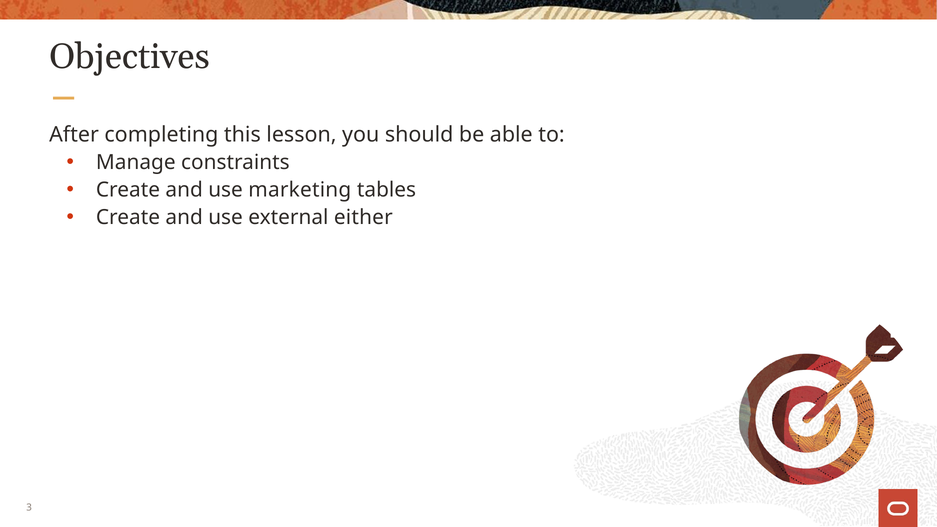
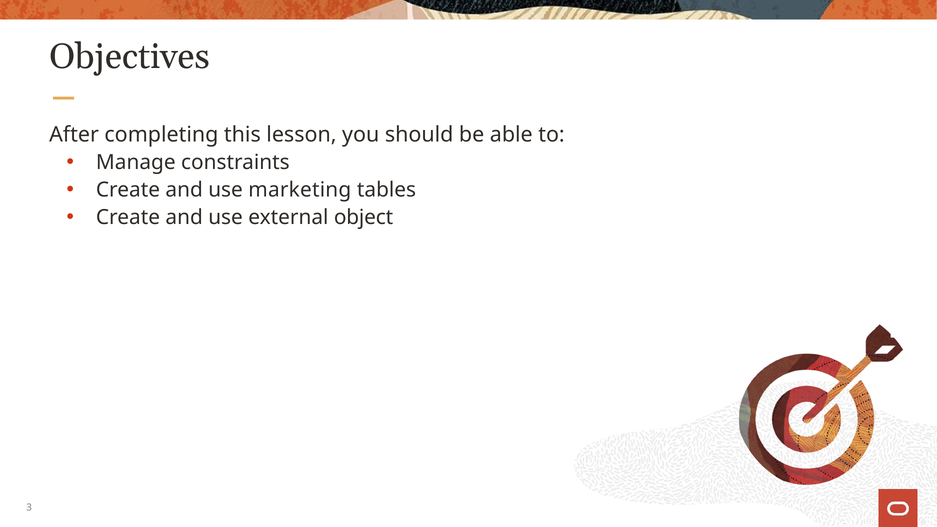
either: either -> object
